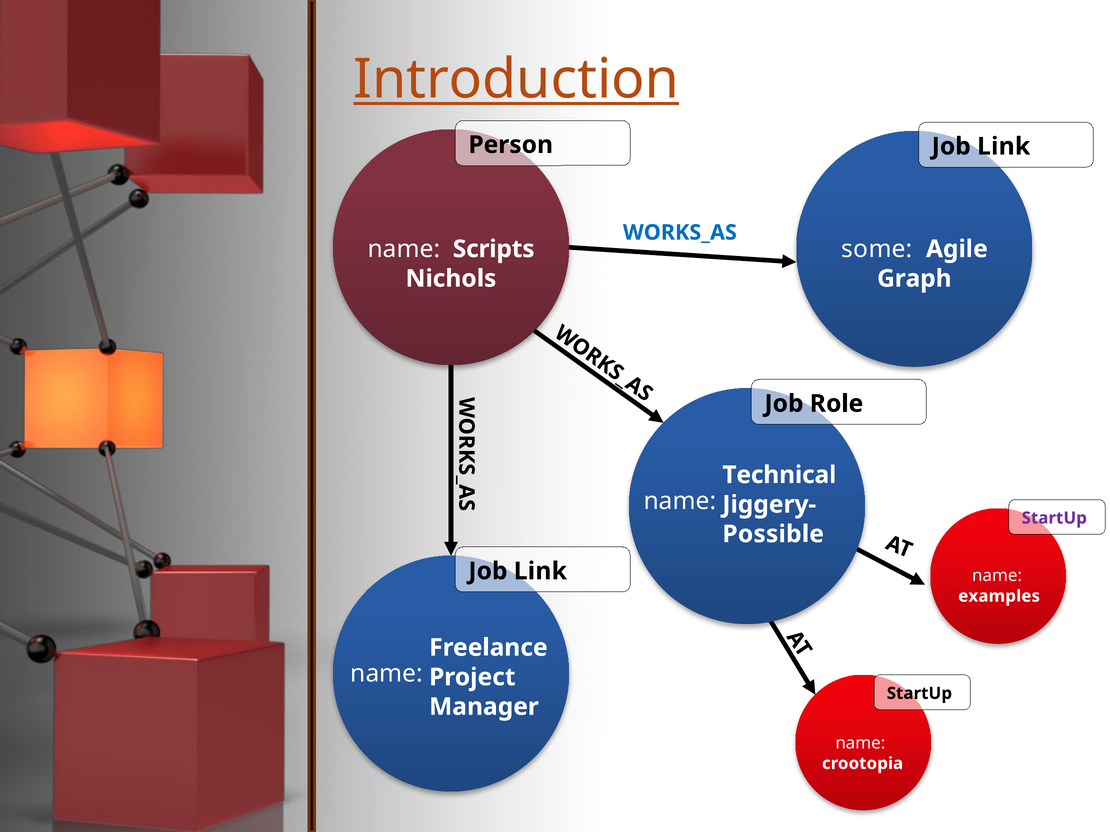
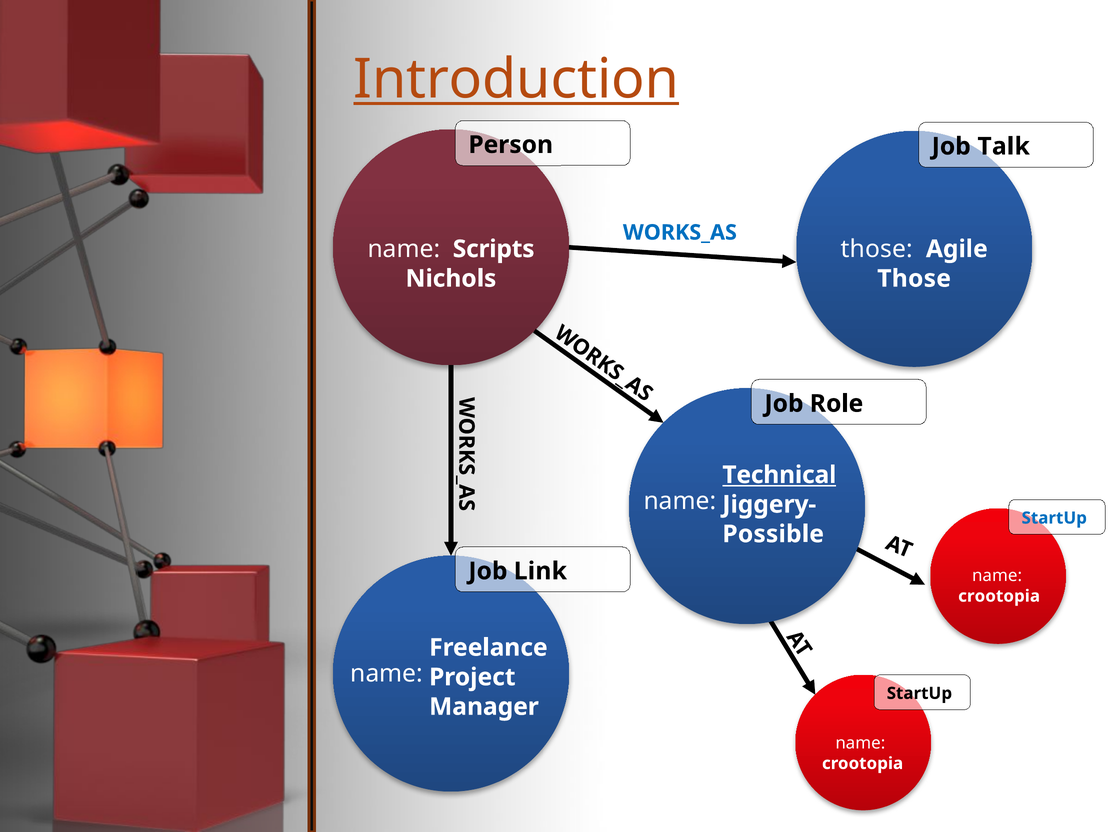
Link at (1004, 146): Link -> Talk
some at (877, 249): some -> those
Graph at (914, 279): Graph -> Those
Technical underline: none -> present
StartUp at (1054, 518) colour: purple -> blue
examples at (999, 596): examples -> crootopia
